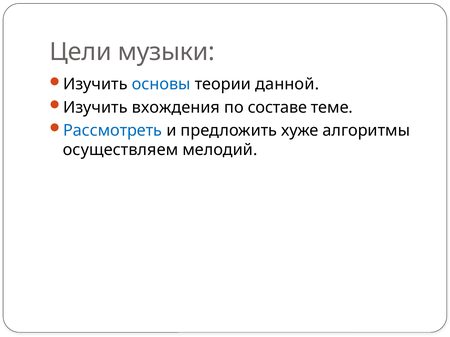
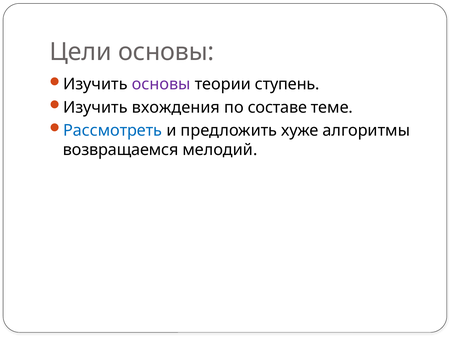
Цели музыки: музыки -> основы
основы at (161, 84) colour: blue -> purple
данной: данной -> ступень
осуществляем: осуществляем -> возвращаемся
